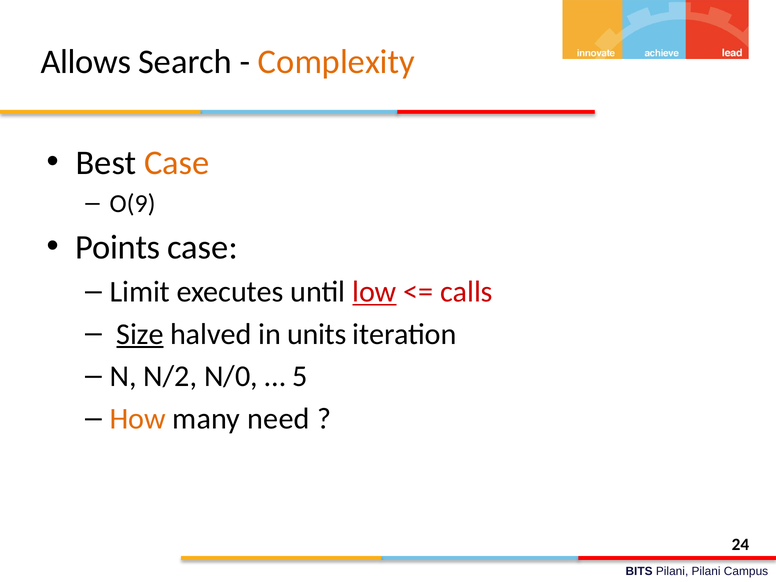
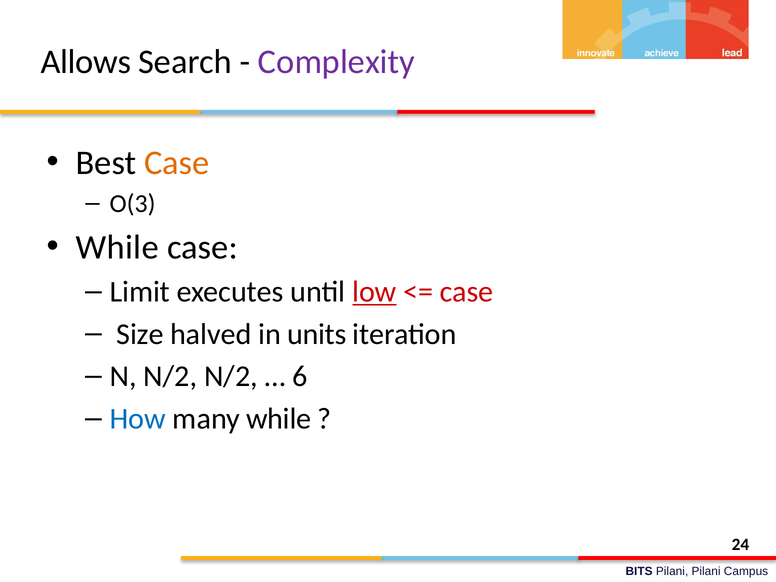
Complexity colour: orange -> purple
O(9: O(9 -> O(3
Points at (118, 247): Points -> While
calls at (466, 292): calls -> case
Size underline: present -> none
N/2 N/0: N/0 -> N/2
5: 5 -> 6
How colour: orange -> blue
many need: need -> while
